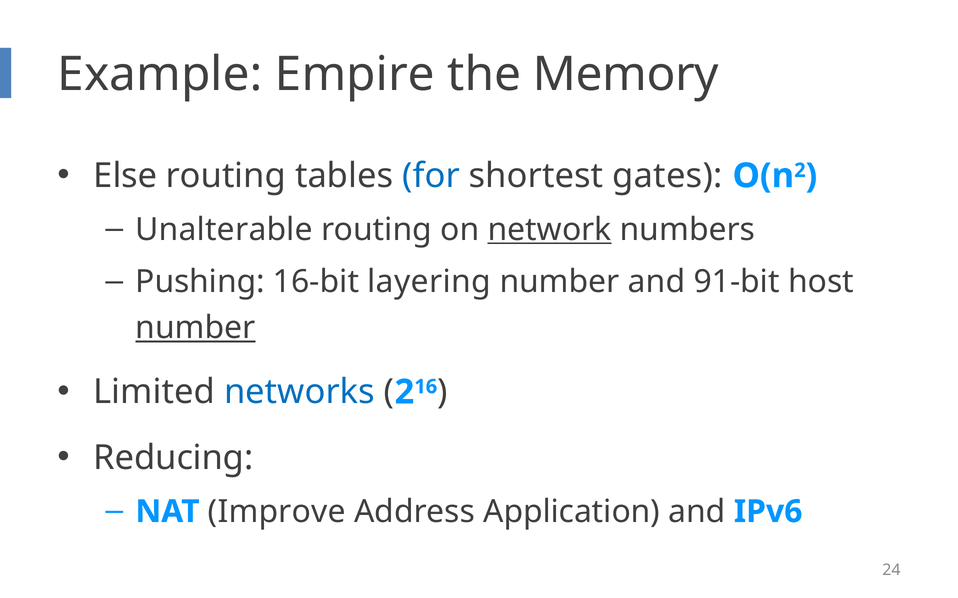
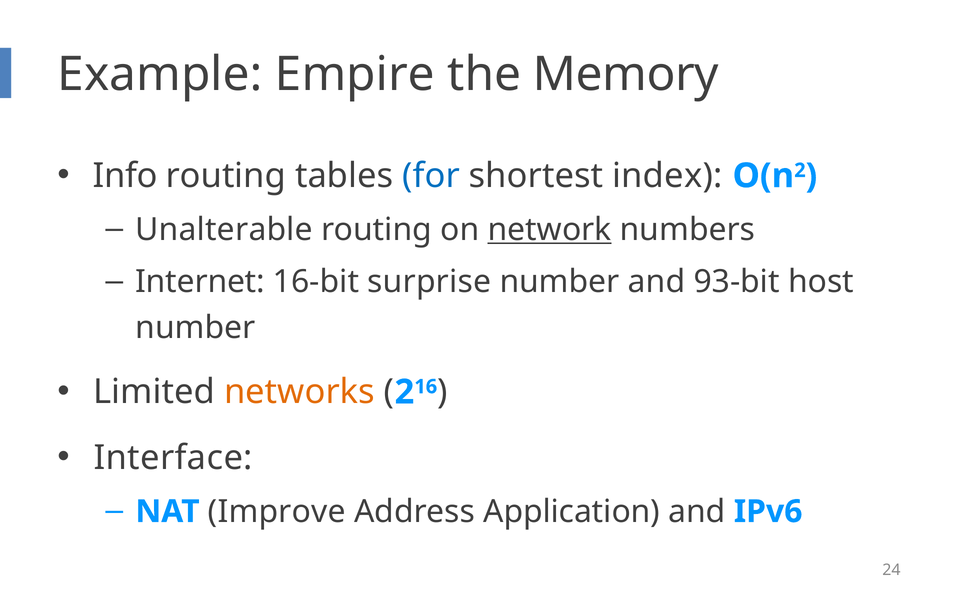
Else: Else -> Info
gates: gates -> index
Pushing: Pushing -> Internet
layering: layering -> surprise
91-bit: 91-bit -> 93-bit
number at (195, 328) underline: present -> none
networks colour: blue -> orange
Reducing: Reducing -> Interface
